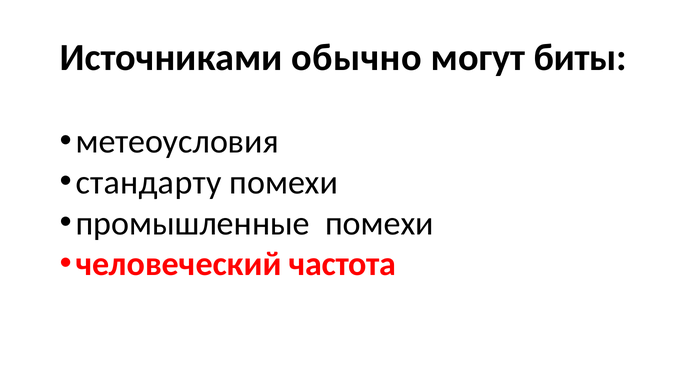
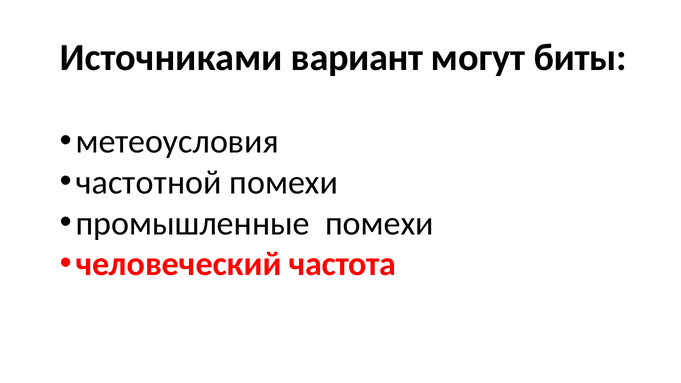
обычно: обычно -> вариант
стандарту: стандарту -> частотной
